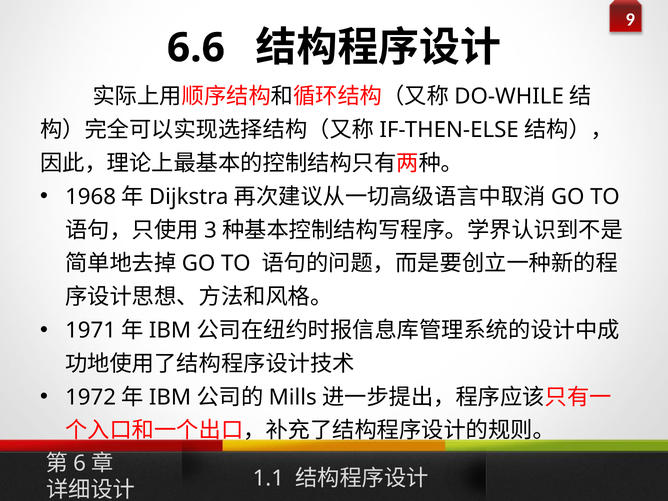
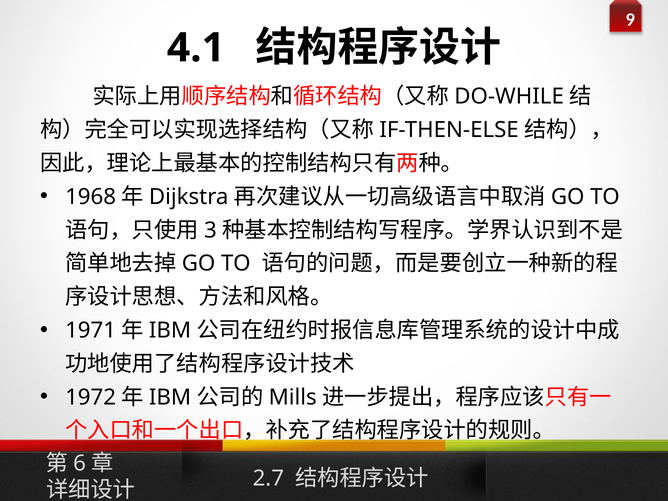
6.6: 6.6 -> 4.1
1.1: 1.1 -> 2.7
